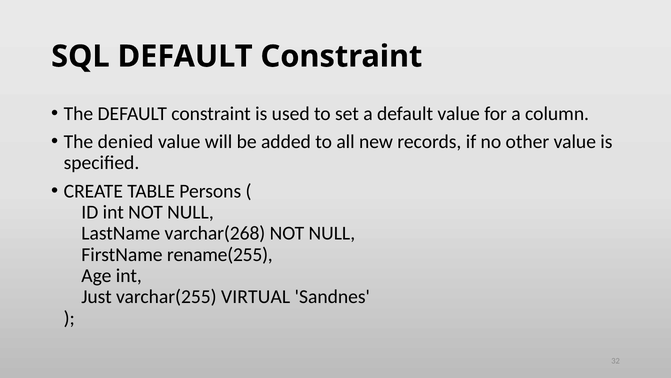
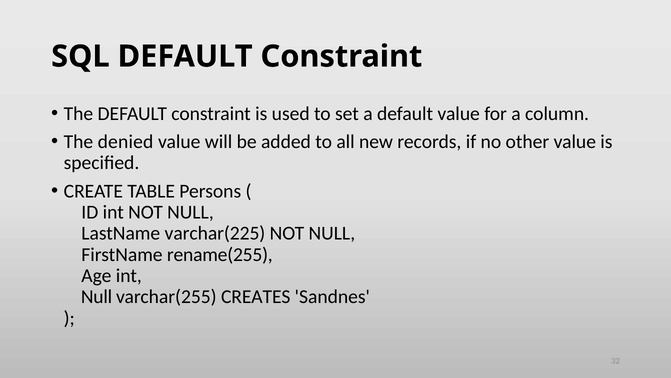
varchar(268: varchar(268 -> varchar(225
Just at (97, 297): Just -> Null
VIRTUAL: VIRTUAL -> CREATES
